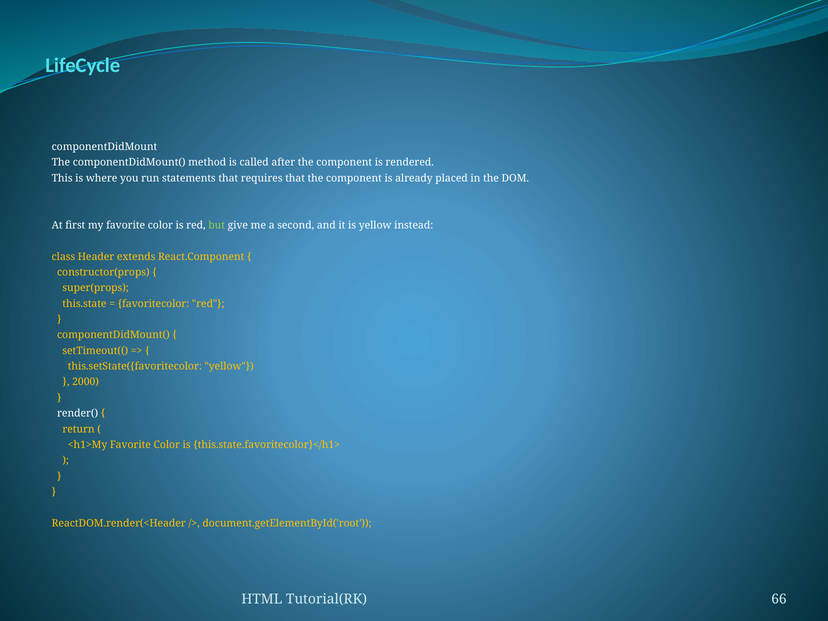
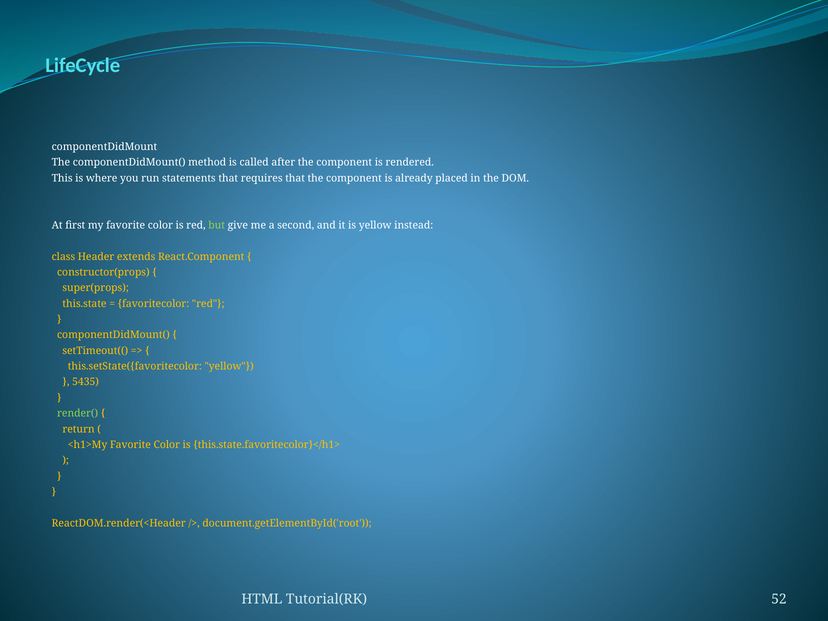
2000: 2000 -> 5435
render( colour: white -> light green
66: 66 -> 52
